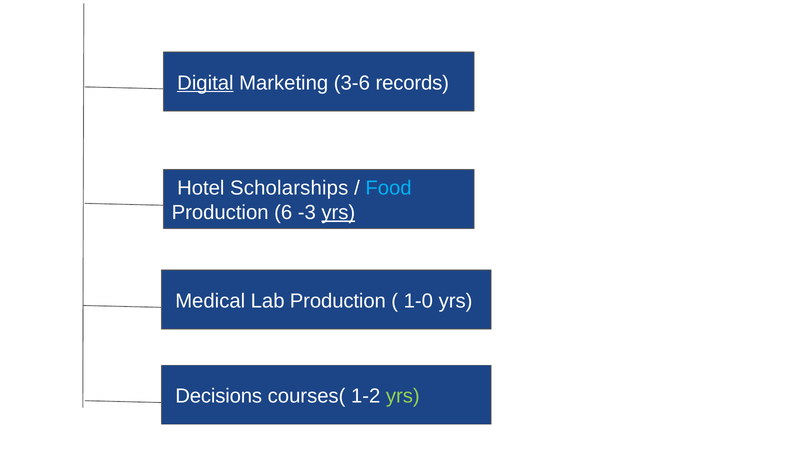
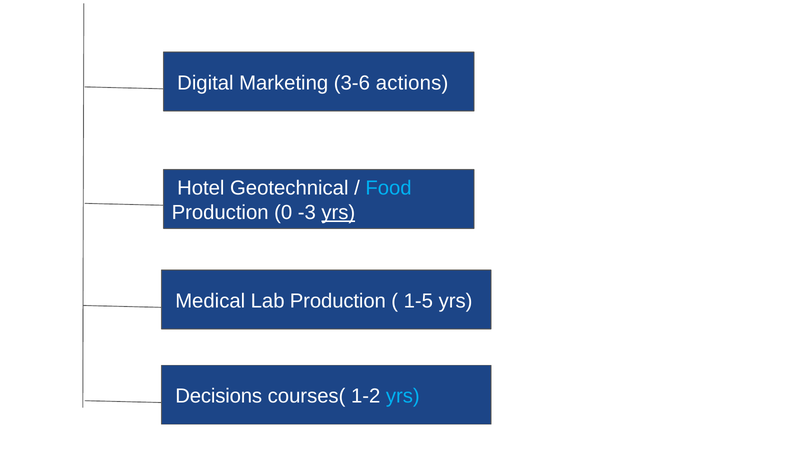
Digital underline: present -> none
records: records -> actions
Scholarships: Scholarships -> Geotechnical
6: 6 -> 0
1-0: 1-0 -> 1-5
yrs at (403, 396) colour: light green -> light blue
